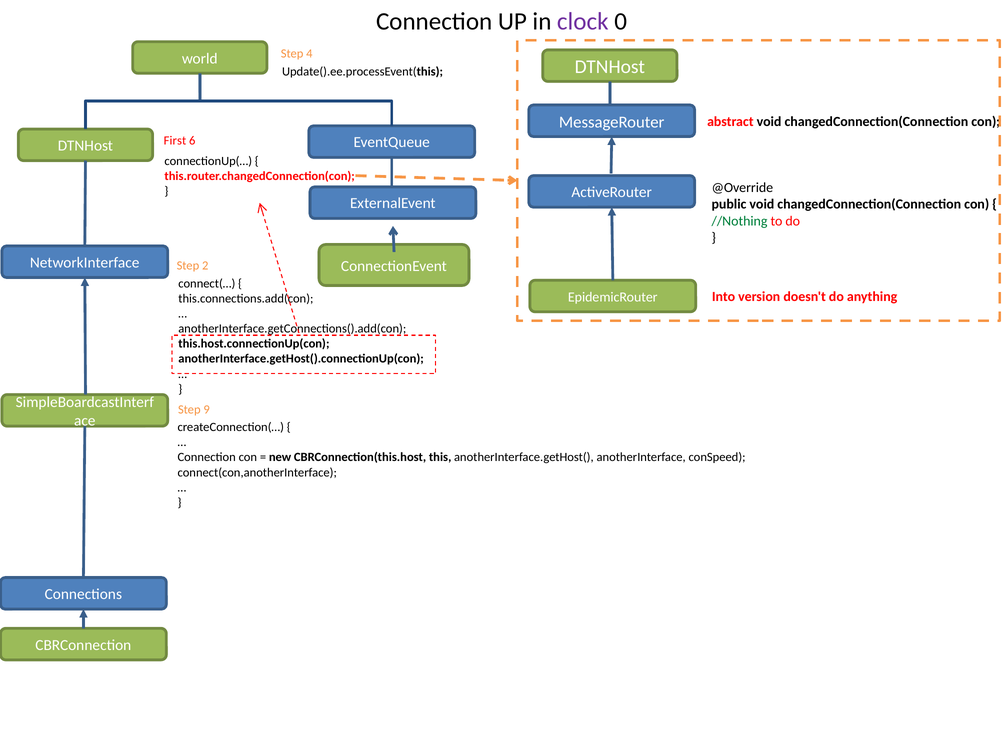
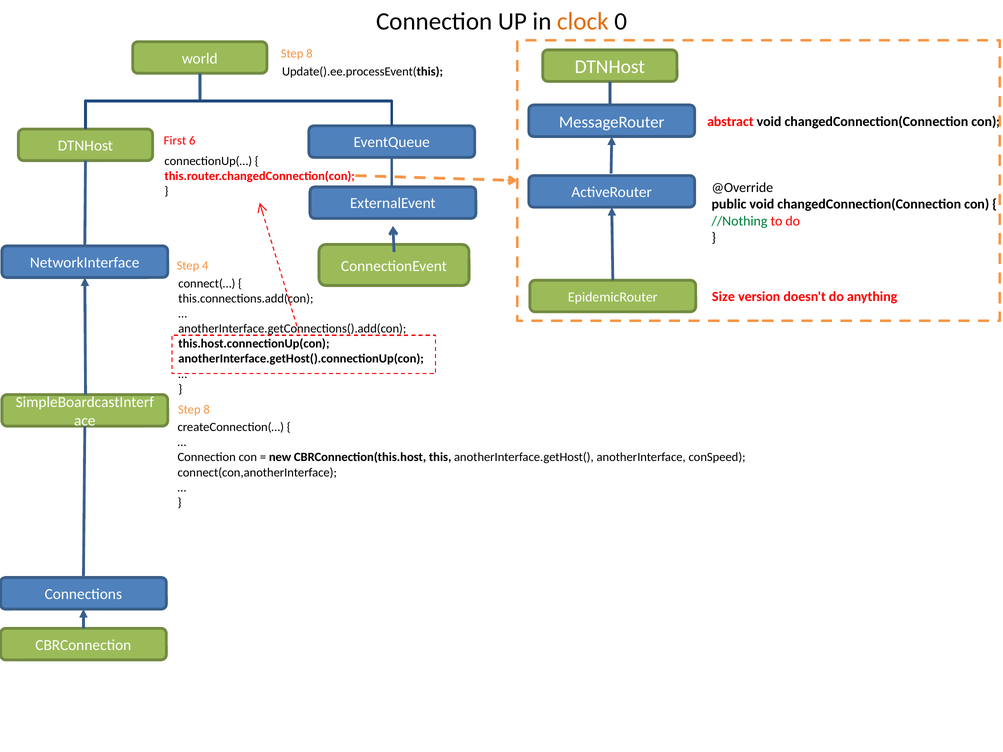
clock colour: purple -> orange
4 at (309, 54): 4 -> 8
2: 2 -> 4
Into: Into -> Size
9 at (207, 409): 9 -> 8
